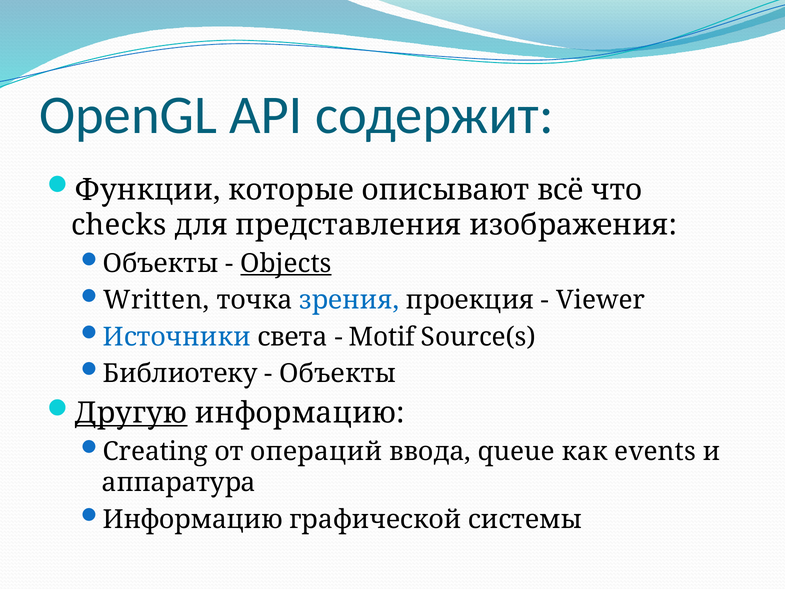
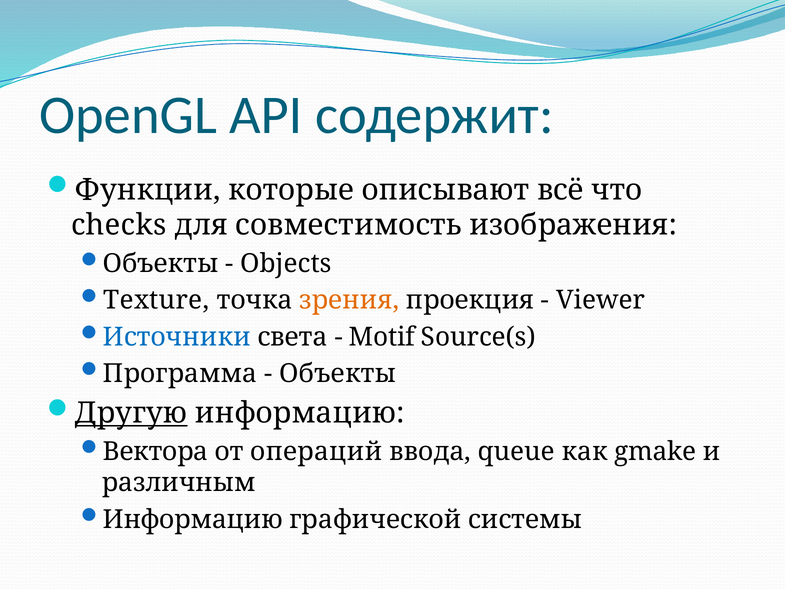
представления: представления -> совместимость
Objects underline: present -> none
Written: Written -> Texture
зрения colour: blue -> orange
Библиотеку: Библиотеку -> Программа
Creating: Creating -> Вектора
events: events -> gmake
аппаратура: аппаратура -> различным
